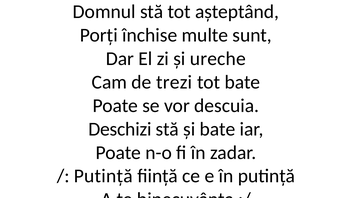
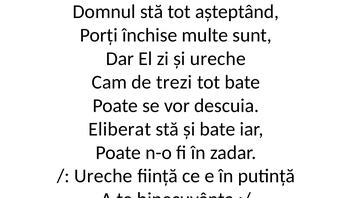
Deschizi: Deschizi -> Eliberat
Putință at (103, 176): Putință -> Ureche
